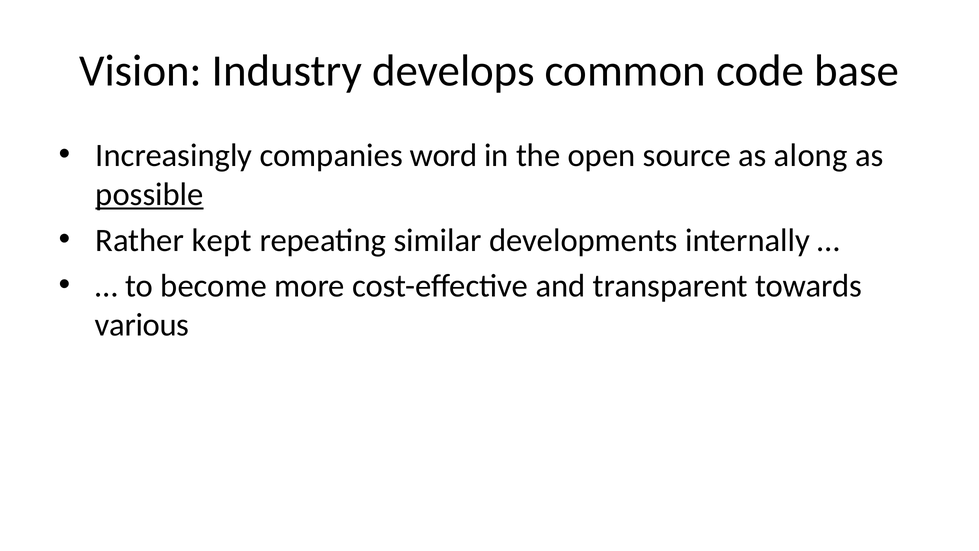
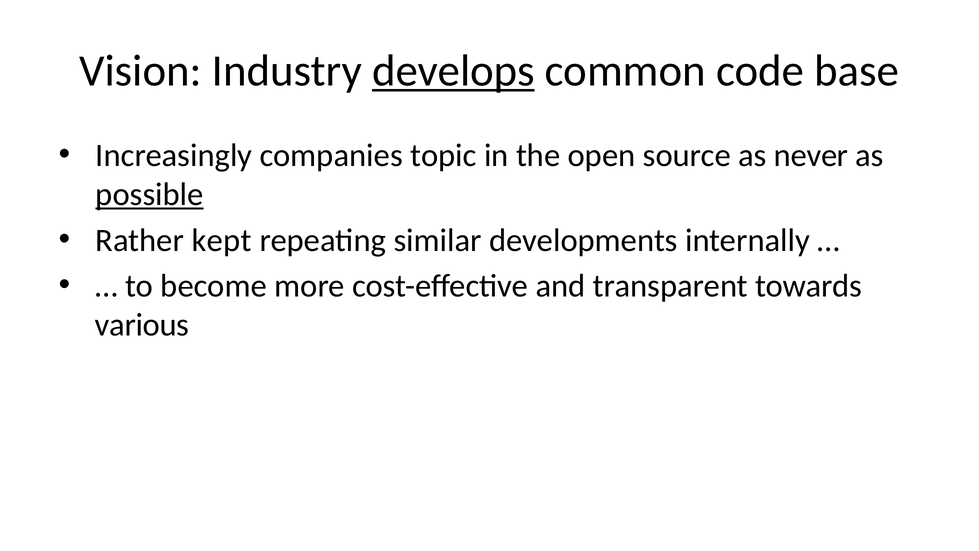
develops underline: none -> present
word: word -> topic
along: along -> never
